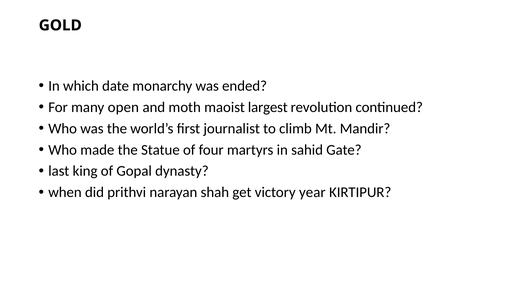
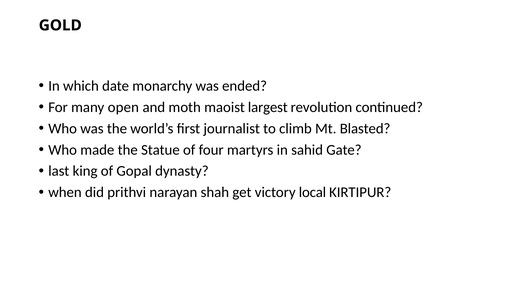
Mandir: Mandir -> Blasted
year: year -> local
